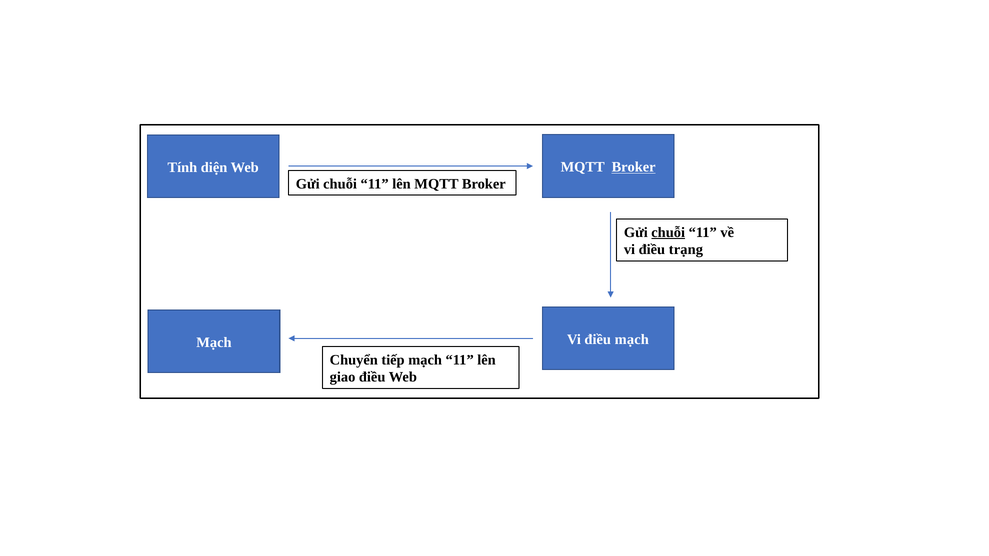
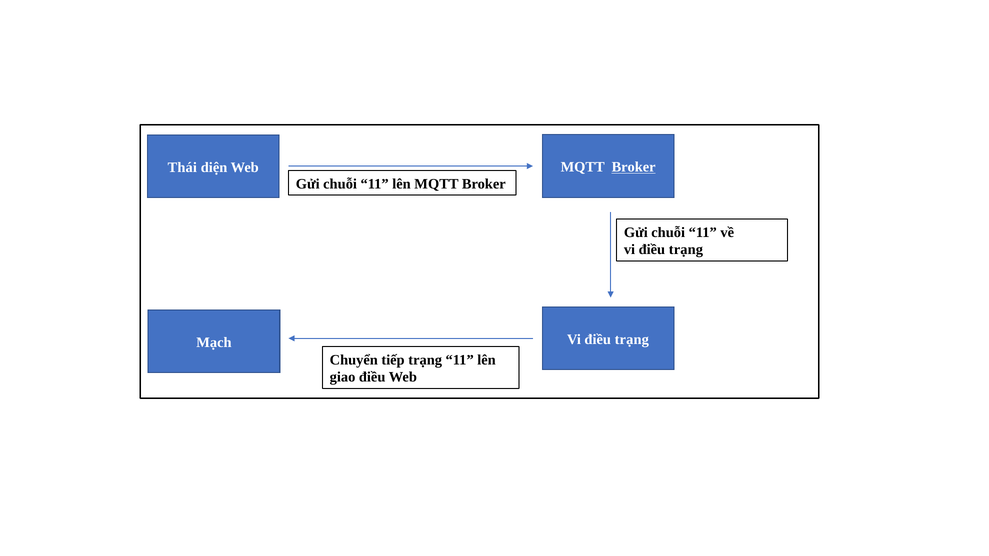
Tính: Tính -> Thái
chuỗi at (668, 233) underline: present -> none
mạch at (632, 340): mạch -> trạng
tiếp mạch: mạch -> trạng
